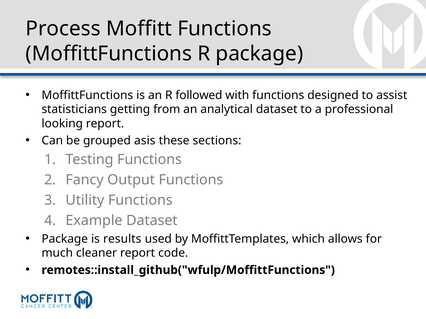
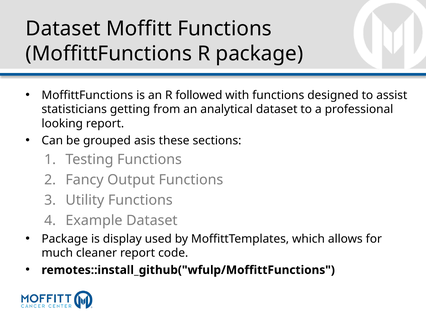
Process at (63, 29): Process -> Dataset
results: results -> display
